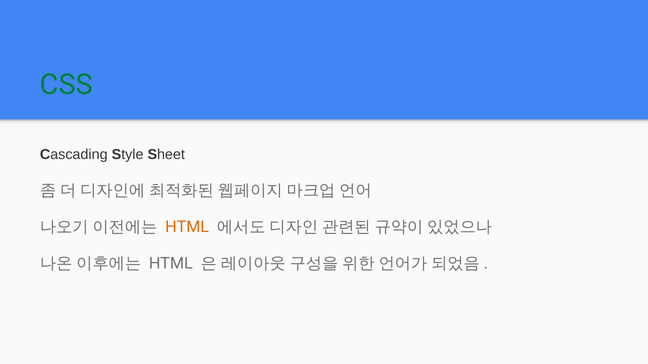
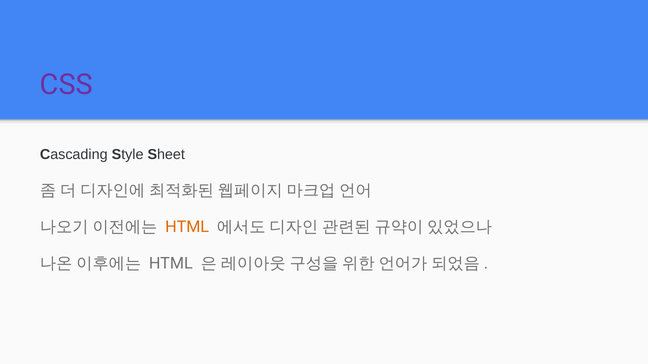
CSS colour: green -> purple
